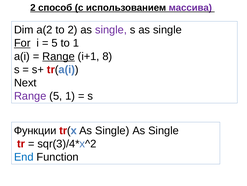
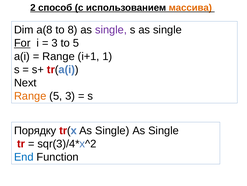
массива colour: purple -> orange
a(2: a(2 -> a(8
to 2: 2 -> 8
5 at (55, 43): 5 -> 3
to 1: 1 -> 5
Range at (59, 56) underline: present -> none
8: 8 -> 1
Range at (30, 96) colour: purple -> orange
5 1: 1 -> 3
Функции: Функции -> Порядку
